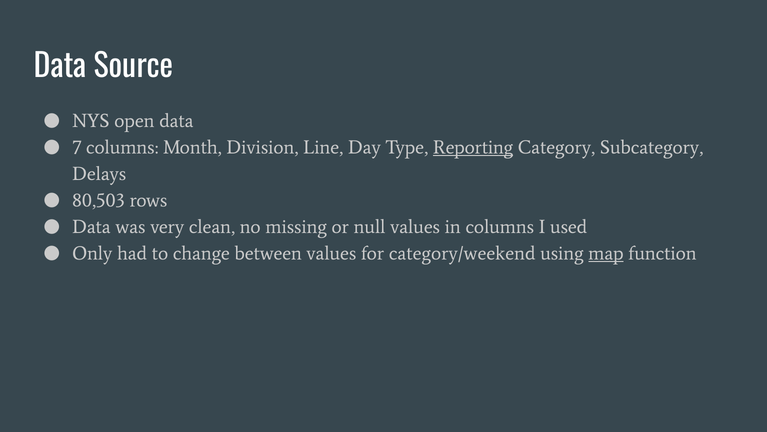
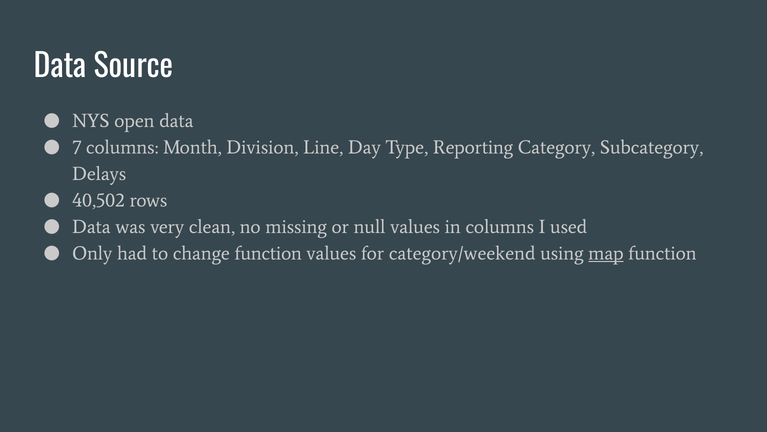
Reporting underline: present -> none
80,503: 80,503 -> 40,502
change between: between -> function
